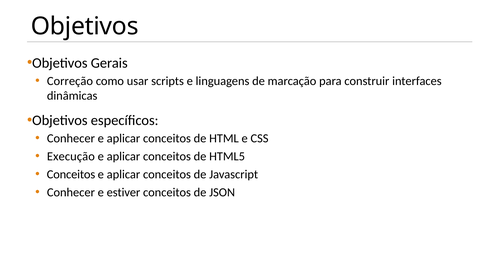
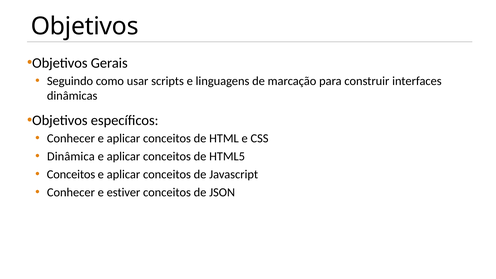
Correção: Correção -> Seguindo
Execução: Execução -> Dinâmica
